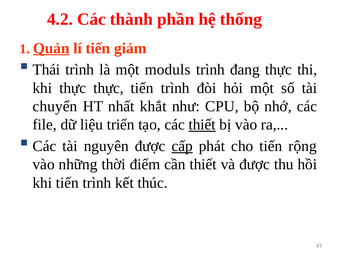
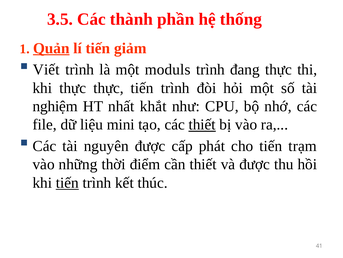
4.2: 4.2 -> 3.5
Thái: Thái -> Viết
chuyển: chuyển -> nghiệm
triển: triển -> mini
cấp underline: present -> none
rộng: rộng -> trạm
tiến at (67, 182) underline: none -> present
